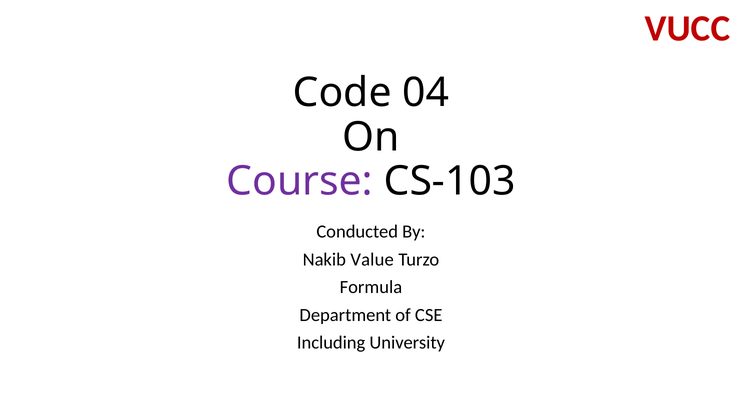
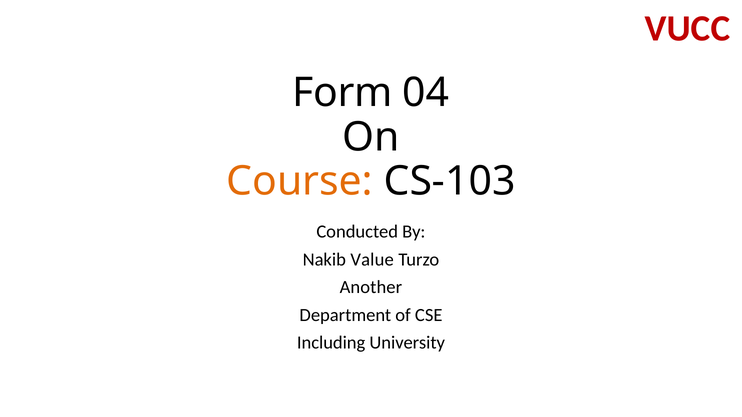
Code: Code -> Form
Course colour: purple -> orange
Formula: Formula -> Another
